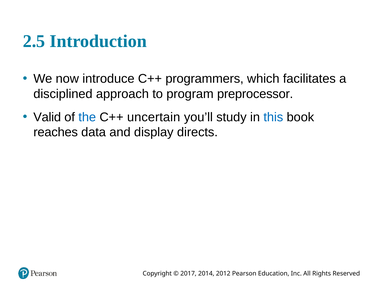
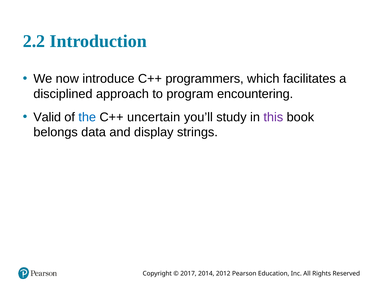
2.5: 2.5 -> 2.2
preprocessor: preprocessor -> encountering
this colour: blue -> purple
reaches: reaches -> belongs
directs: directs -> strings
